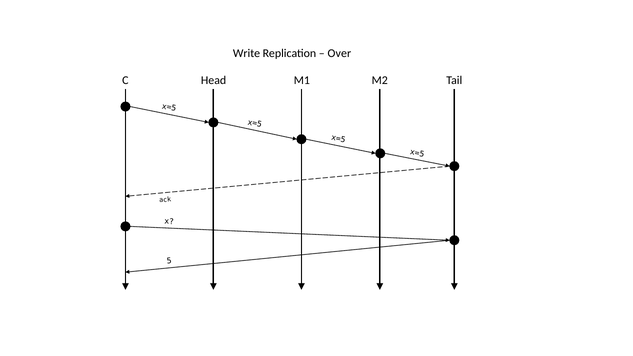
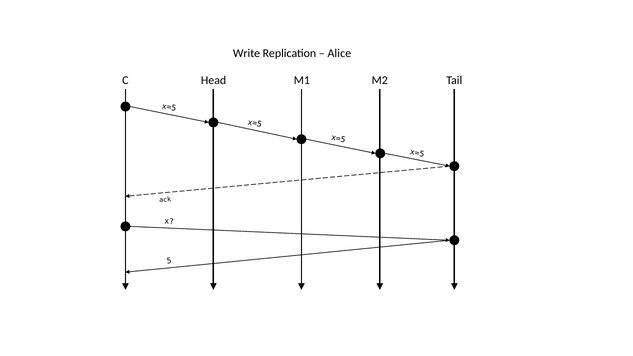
Over: Over -> Alice
